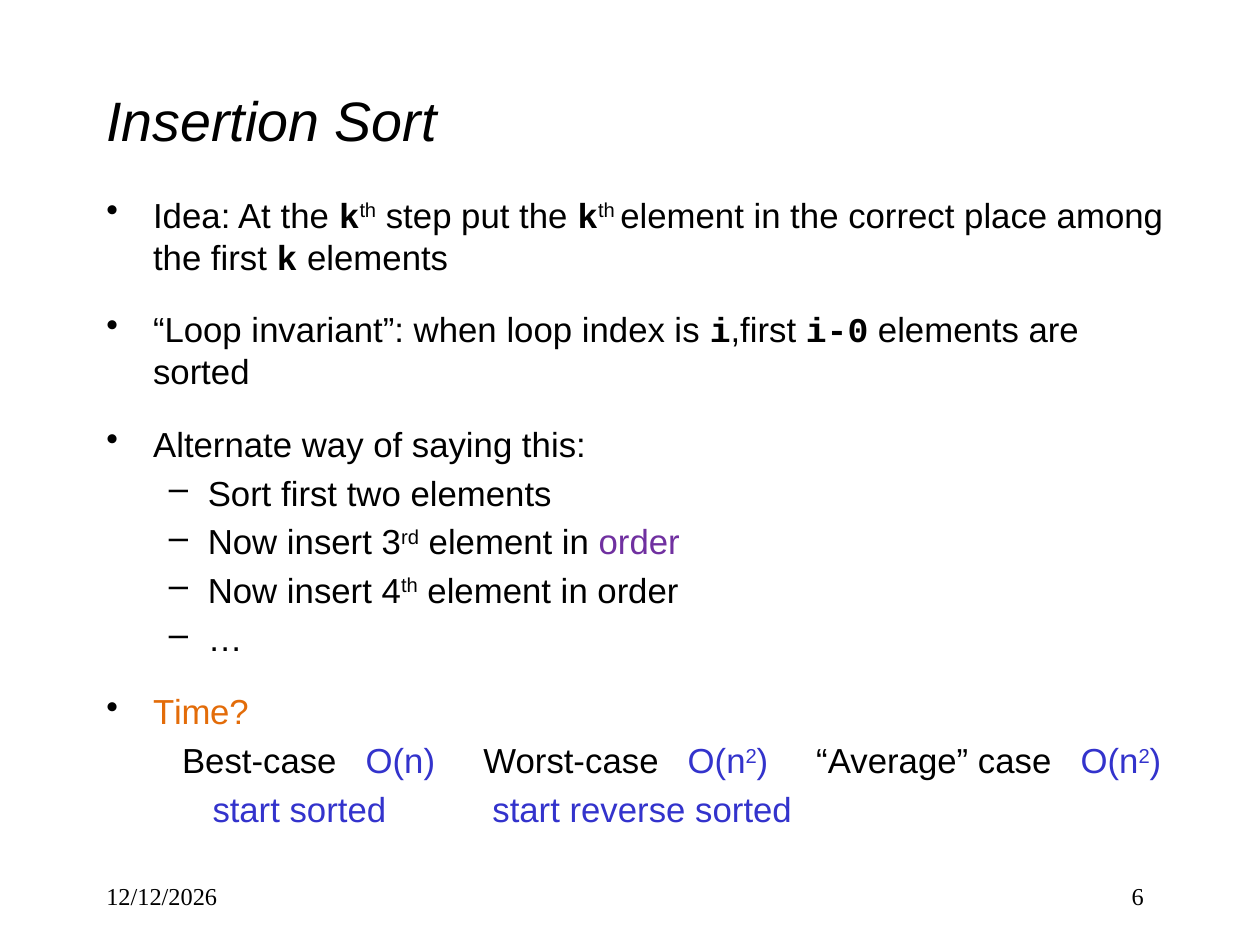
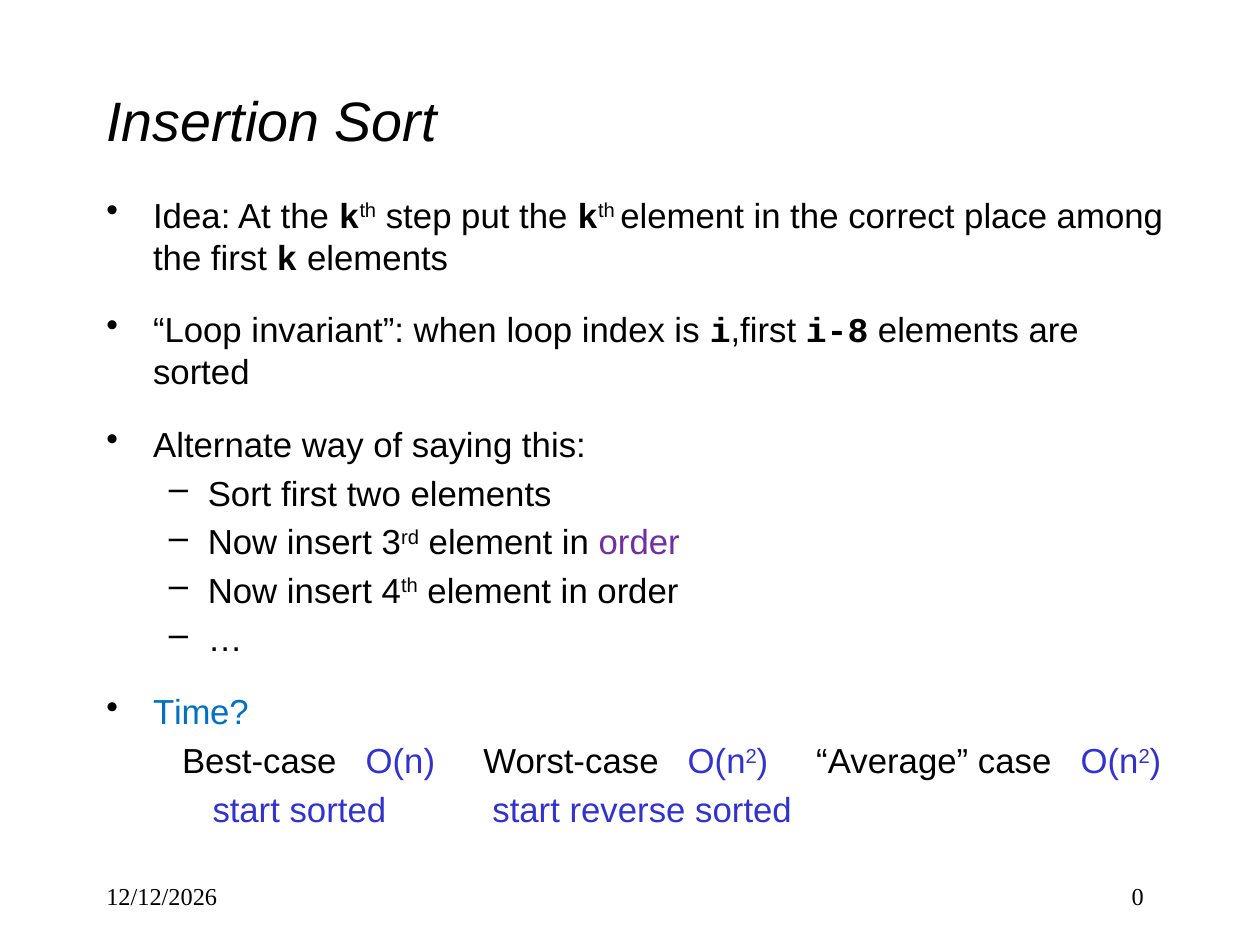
i-0: i-0 -> i-8
Time colour: orange -> blue
6: 6 -> 0
